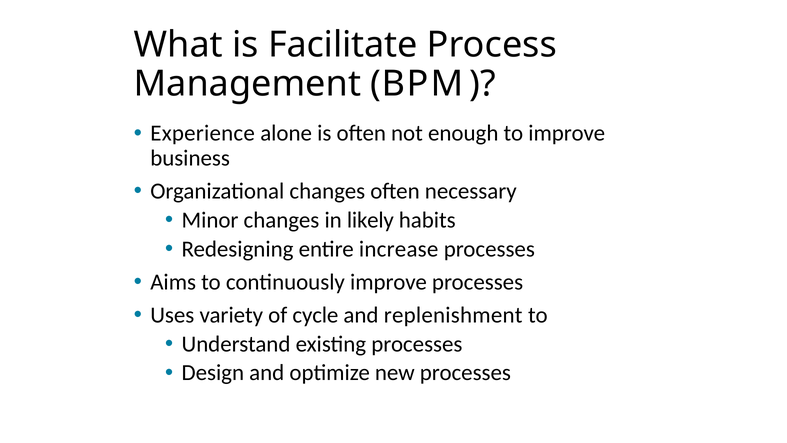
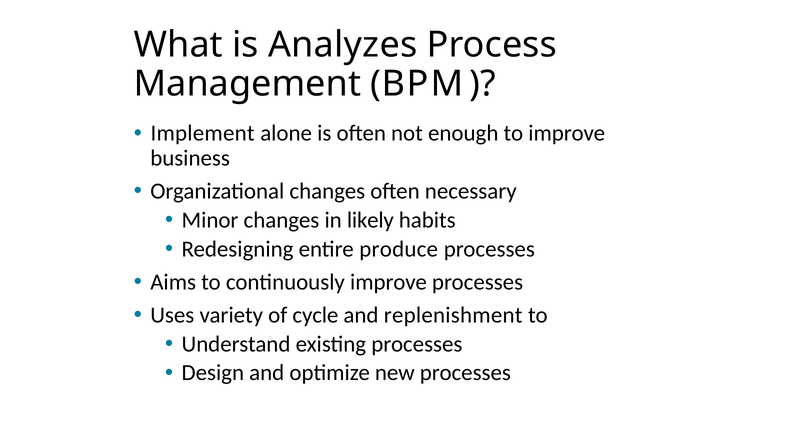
Facilitate: Facilitate -> Analyzes
Experience: Experience -> Implement
increase: increase -> produce
